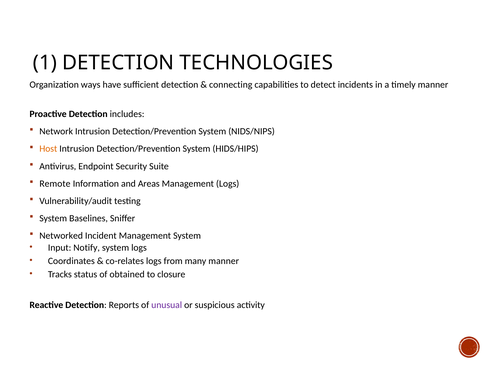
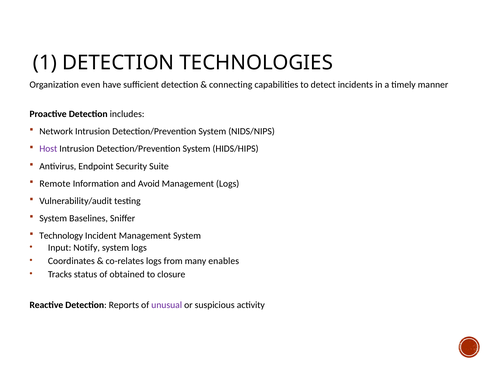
ways: ways -> even
Host colour: orange -> purple
Areas: Areas -> Avoid
Networked: Networked -> Technology
many manner: manner -> enables
